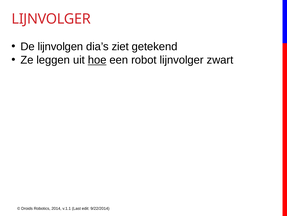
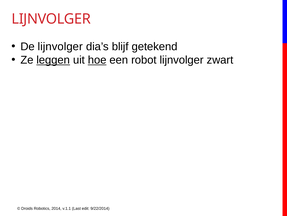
De lijnvolgen: lijnvolgen -> lijnvolger
ziet: ziet -> blijf
leggen underline: none -> present
